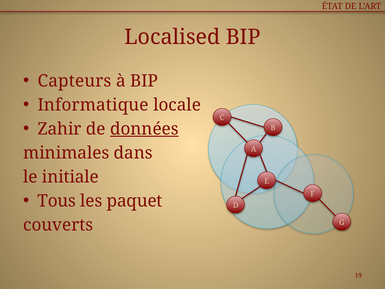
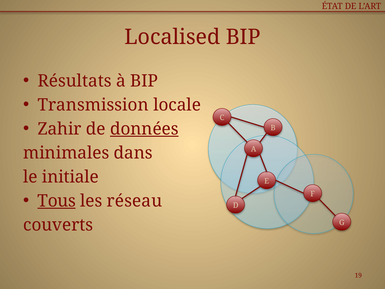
Capteurs: Capteurs -> Résultats
Informatique: Informatique -> Transmission
Tous underline: none -> present
paquet: paquet -> réseau
